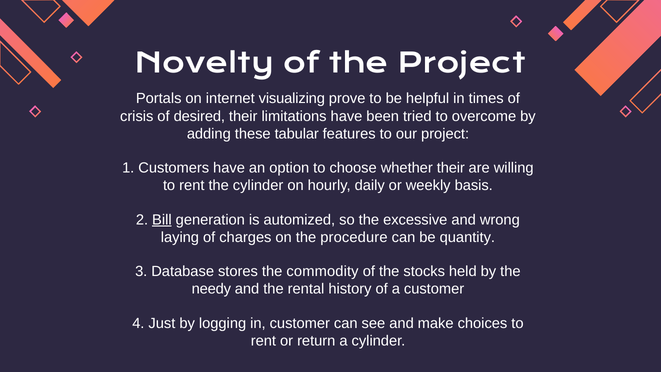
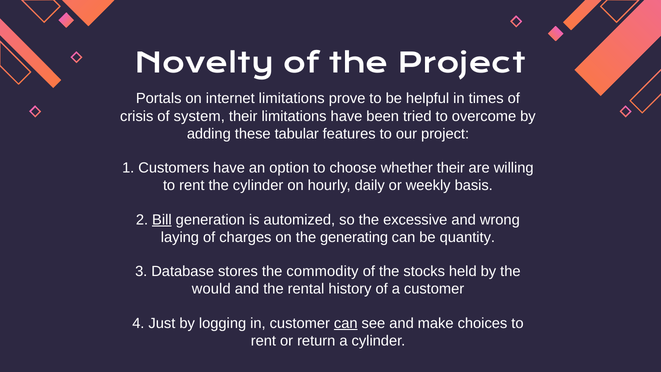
internet visualizing: visualizing -> limitations
desired: desired -> system
procedure: procedure -> generating
needy: needy -> would
can at (346, 323) underline: none -> present
